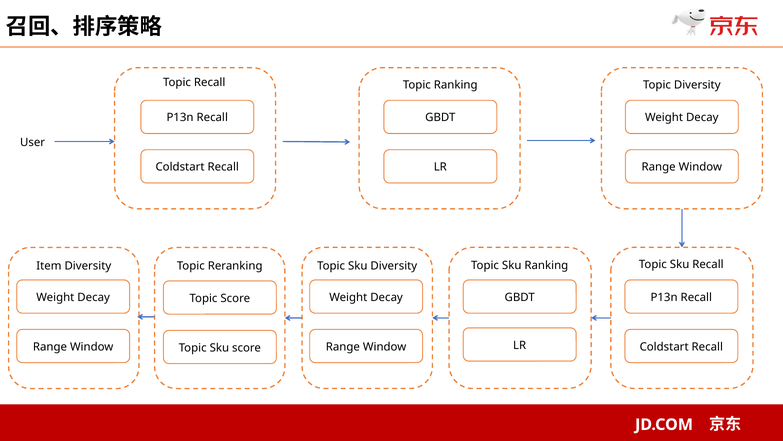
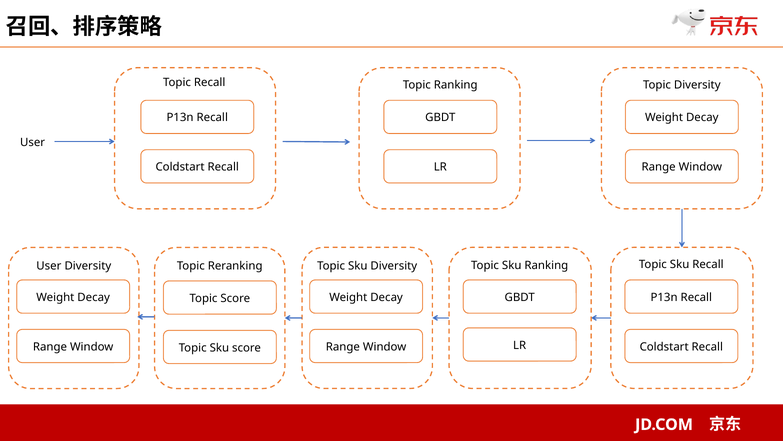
Item at (49, 266): Item -> User
